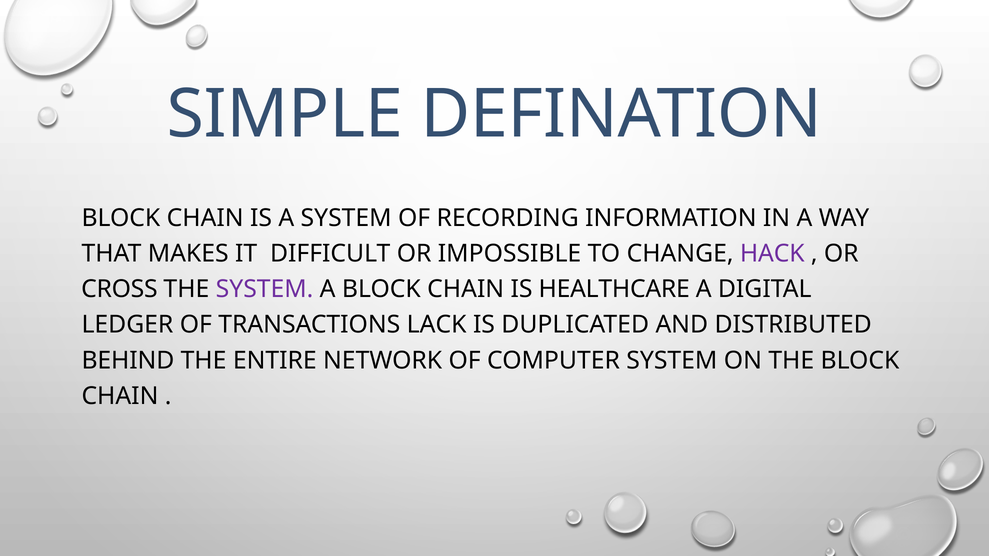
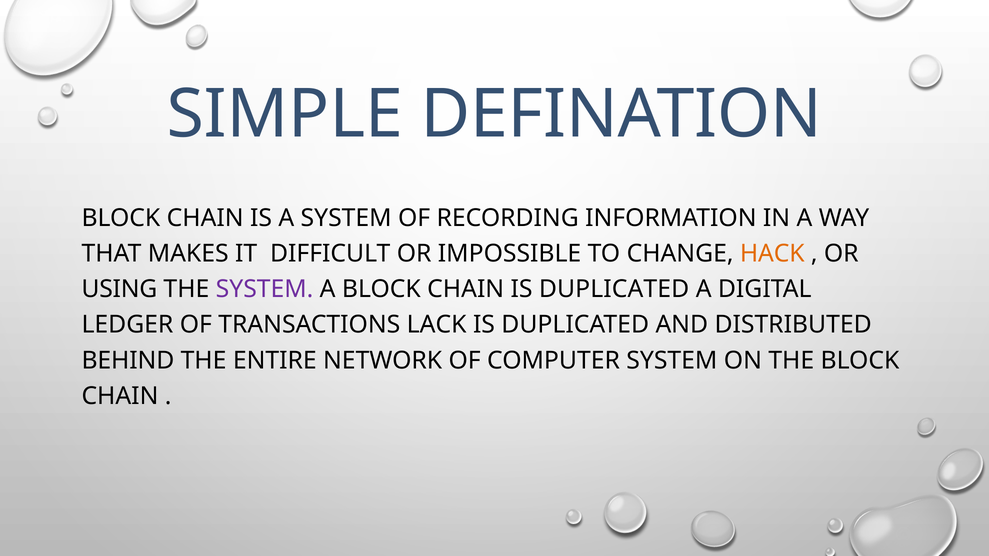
HACK colour: purple -> orange
CROSS: CROSS -> USING
CHAIN IS HEALTHCARE: HEALTHCARE -> DUPLICATED
